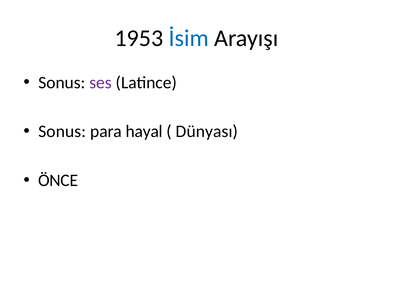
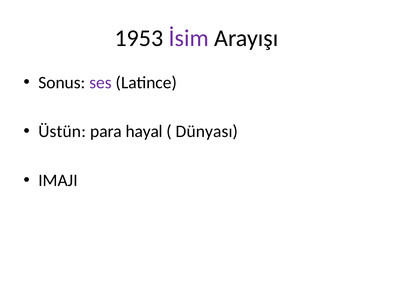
İsim colour: blue -> purple
Sonus at (62, 131): Sonus -> Üstün
ÖNCE: ÖNCE -> IMAJI
